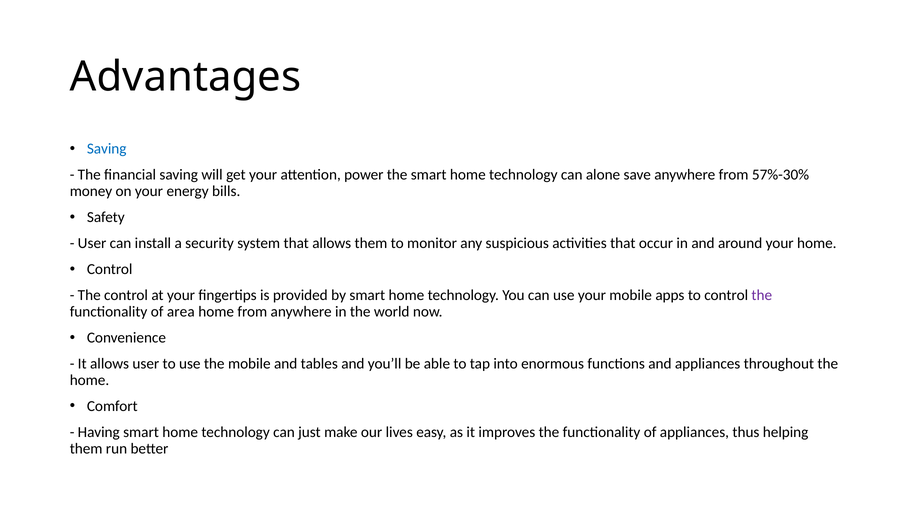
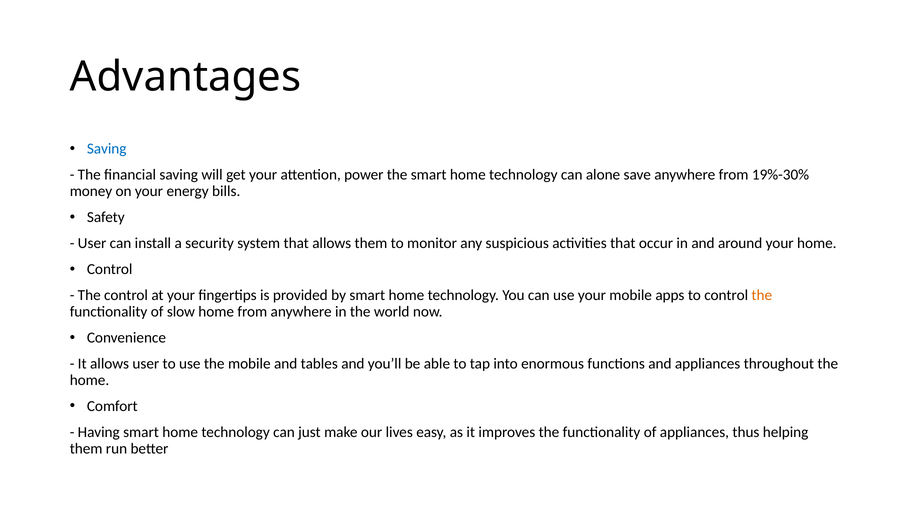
57%-30%: 57%-30% -> 19%-30%
the at (762, 295) colour: purple -> orange
area: area -> slow
